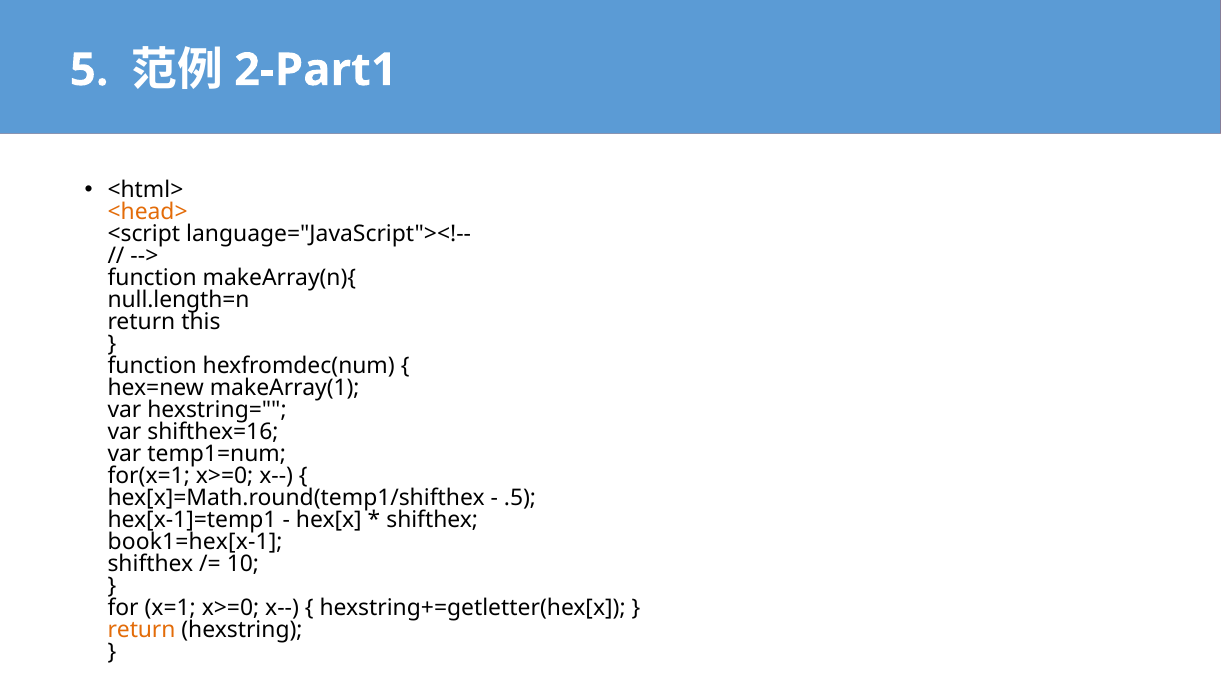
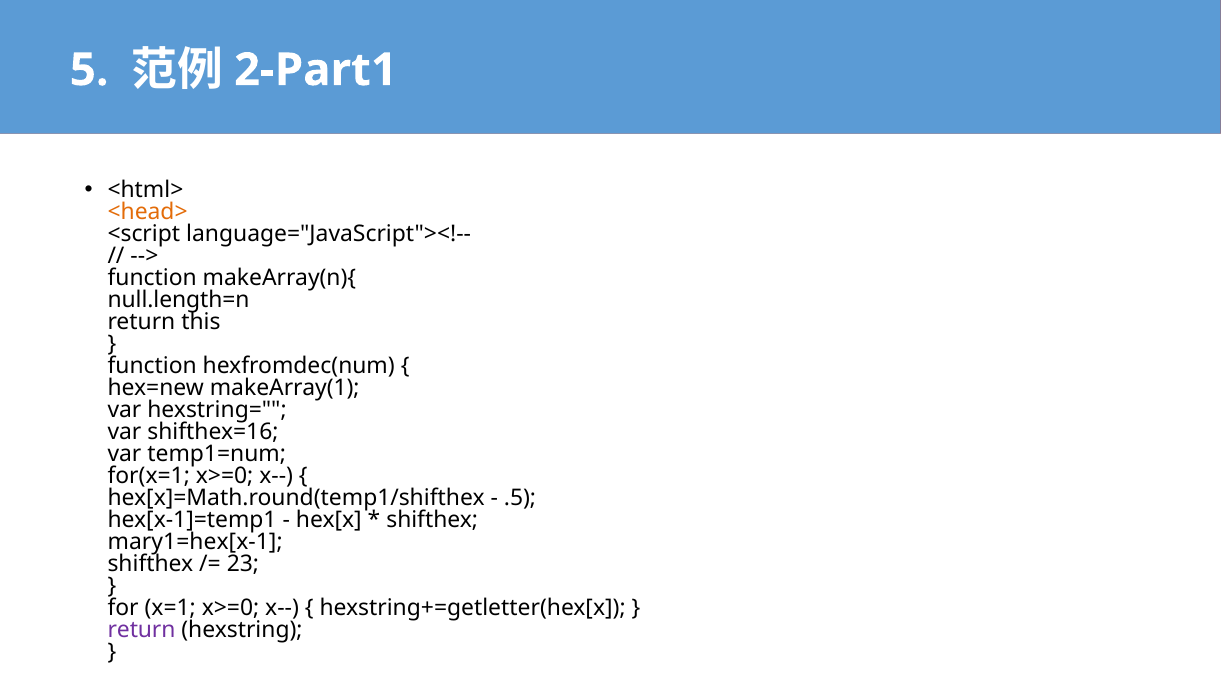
book1=hex[x-1: book1=hex[x-1 -> mary1=hex[x-1
10: 10 -> 23
return at (142, 630) colour: orange -> purple
